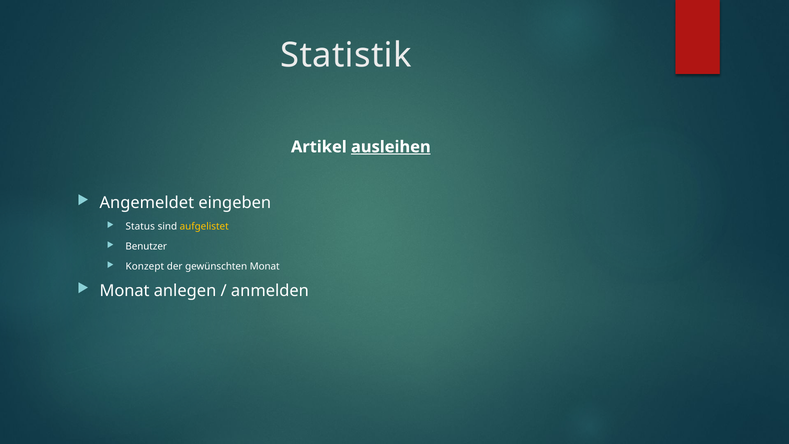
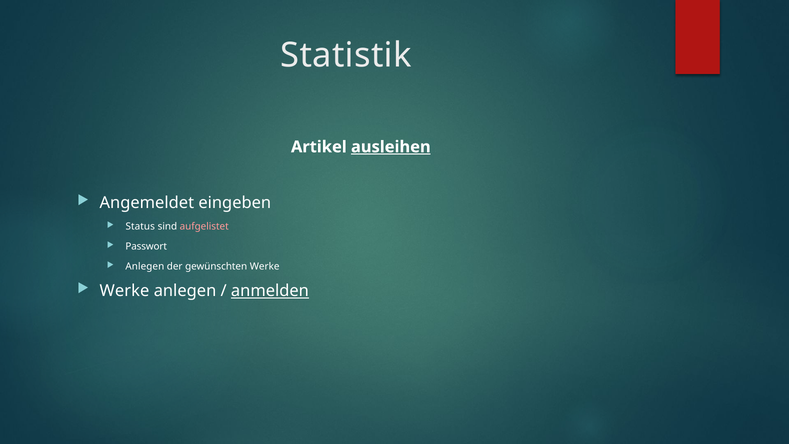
aufgelistet colour: yellow -> pink
Benutzer: Benutzer -> Passwort
Konzept at (145, 266): Konzept -> Anlegen
gewünschten Monat: Monat -> Werke
Monat at (125, 291): Monat -> Werke
anmelden underline: none -> present
